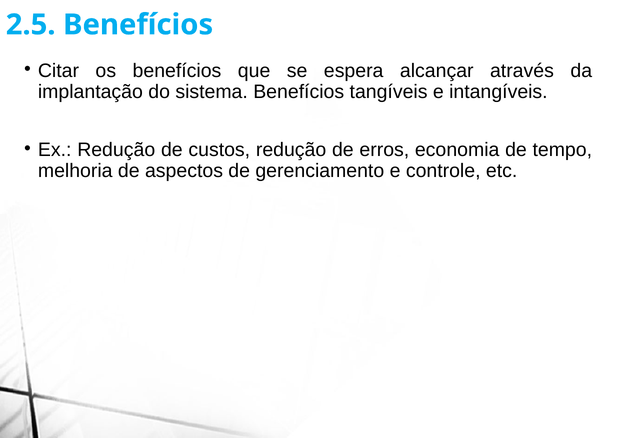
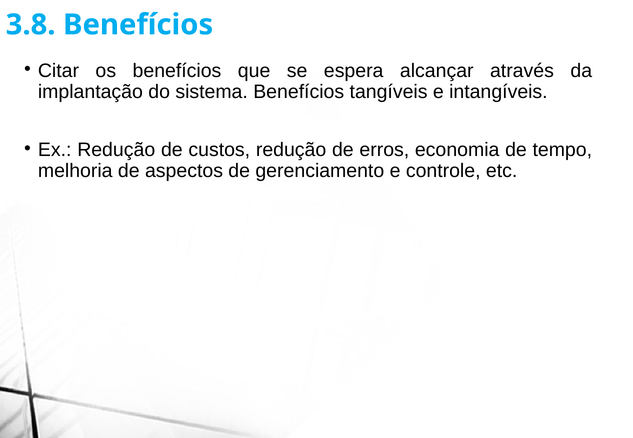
2.5: 2.5 -> 3.8
